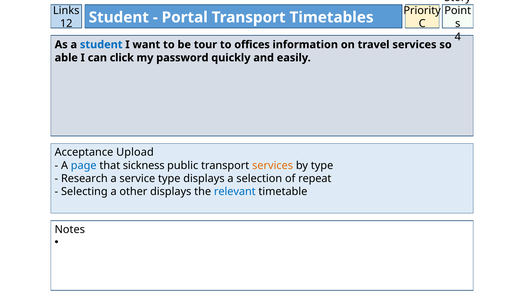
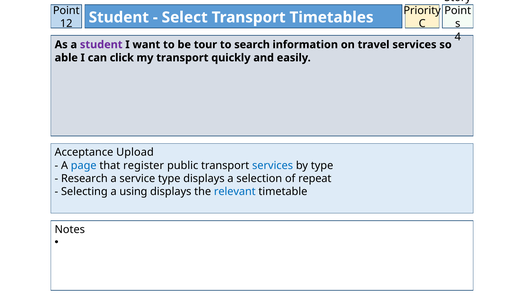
Links at (66, 11): Links -> Point
Portal: Portal -> Select
student at (101, 45) colour: blue -> purple
offices: offices -> search
my password: password -> transport
sickness: sickness -> register
services at (273, 165) colour: orange -> blue
other: other -> using
